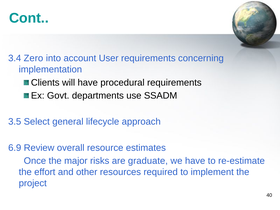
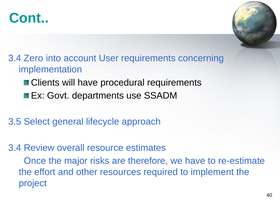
6.9 at (15, 148): 6.9 -> 3.4
graduate: graduate -> therefore
